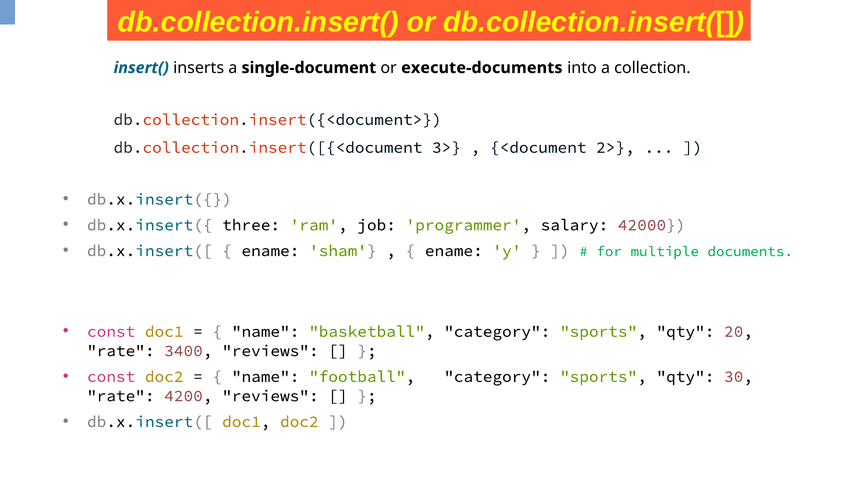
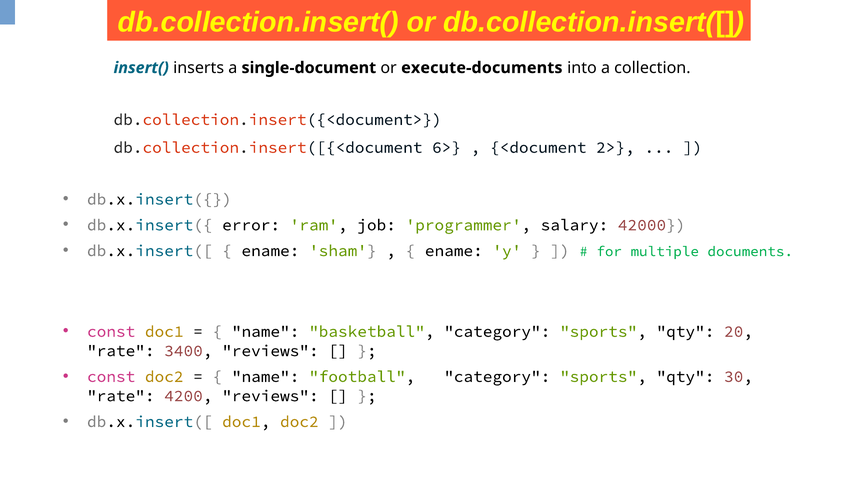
3>: 3> -> 6>
three: three -> error
